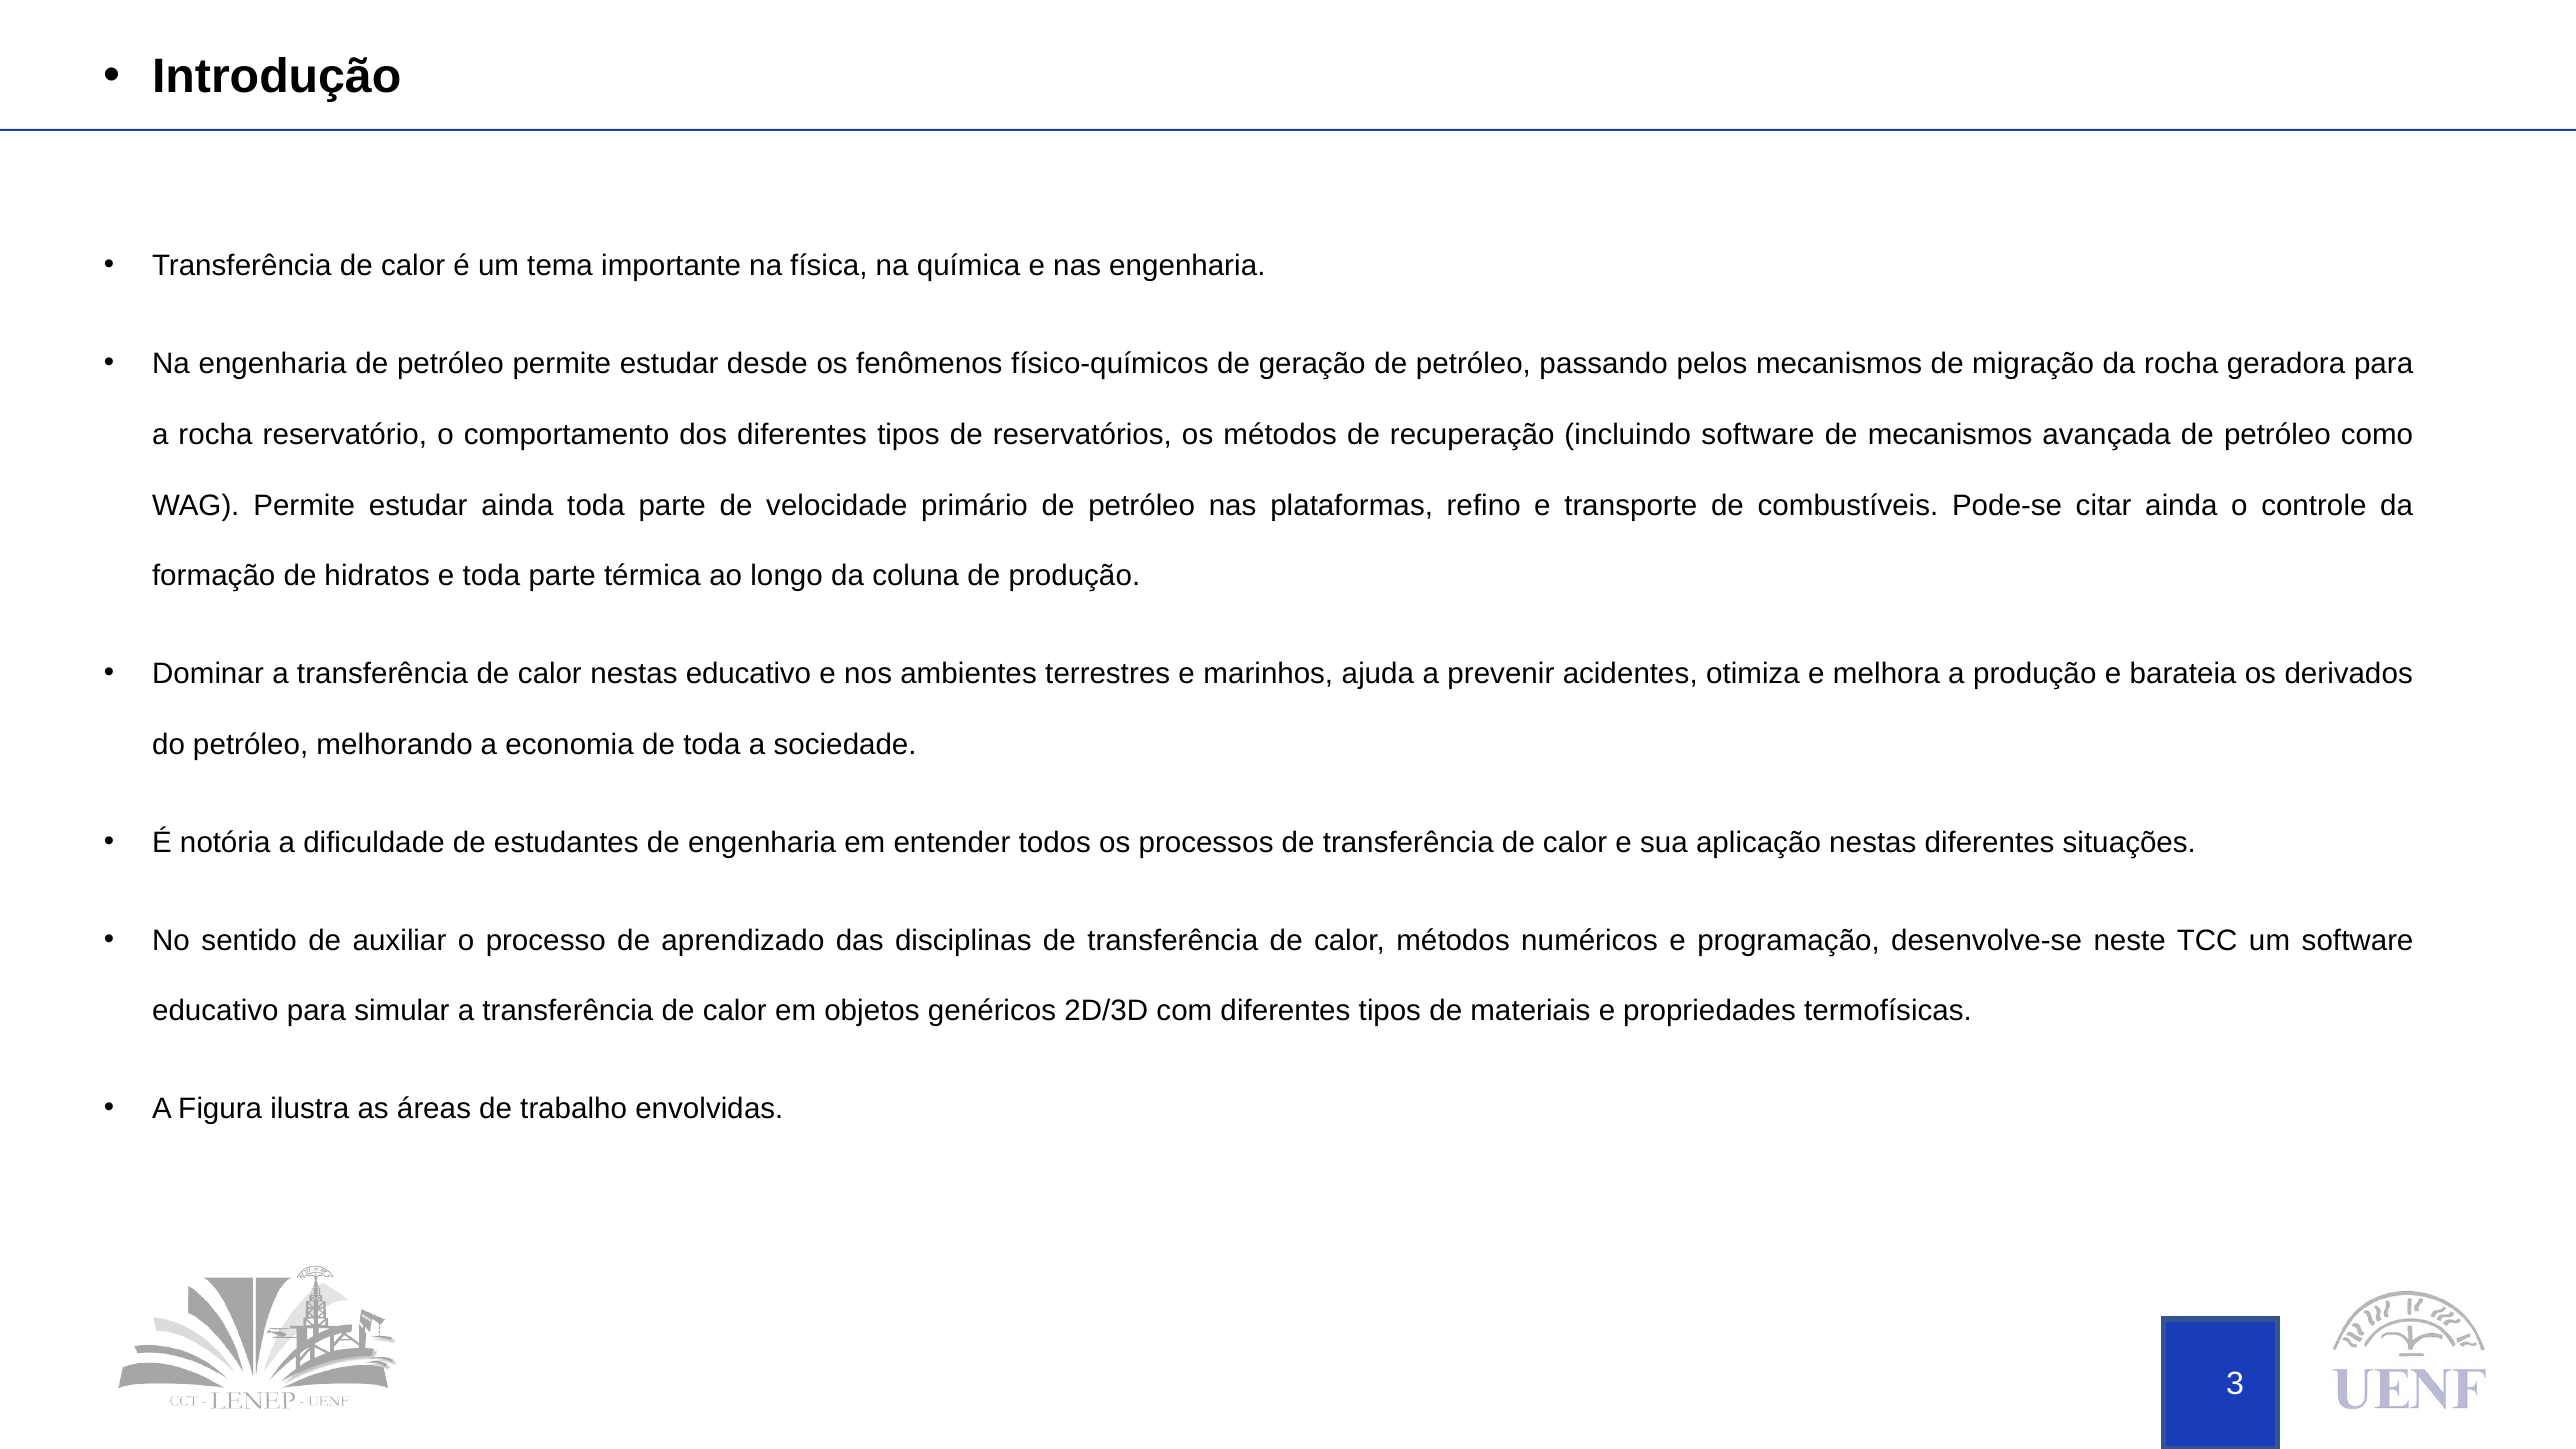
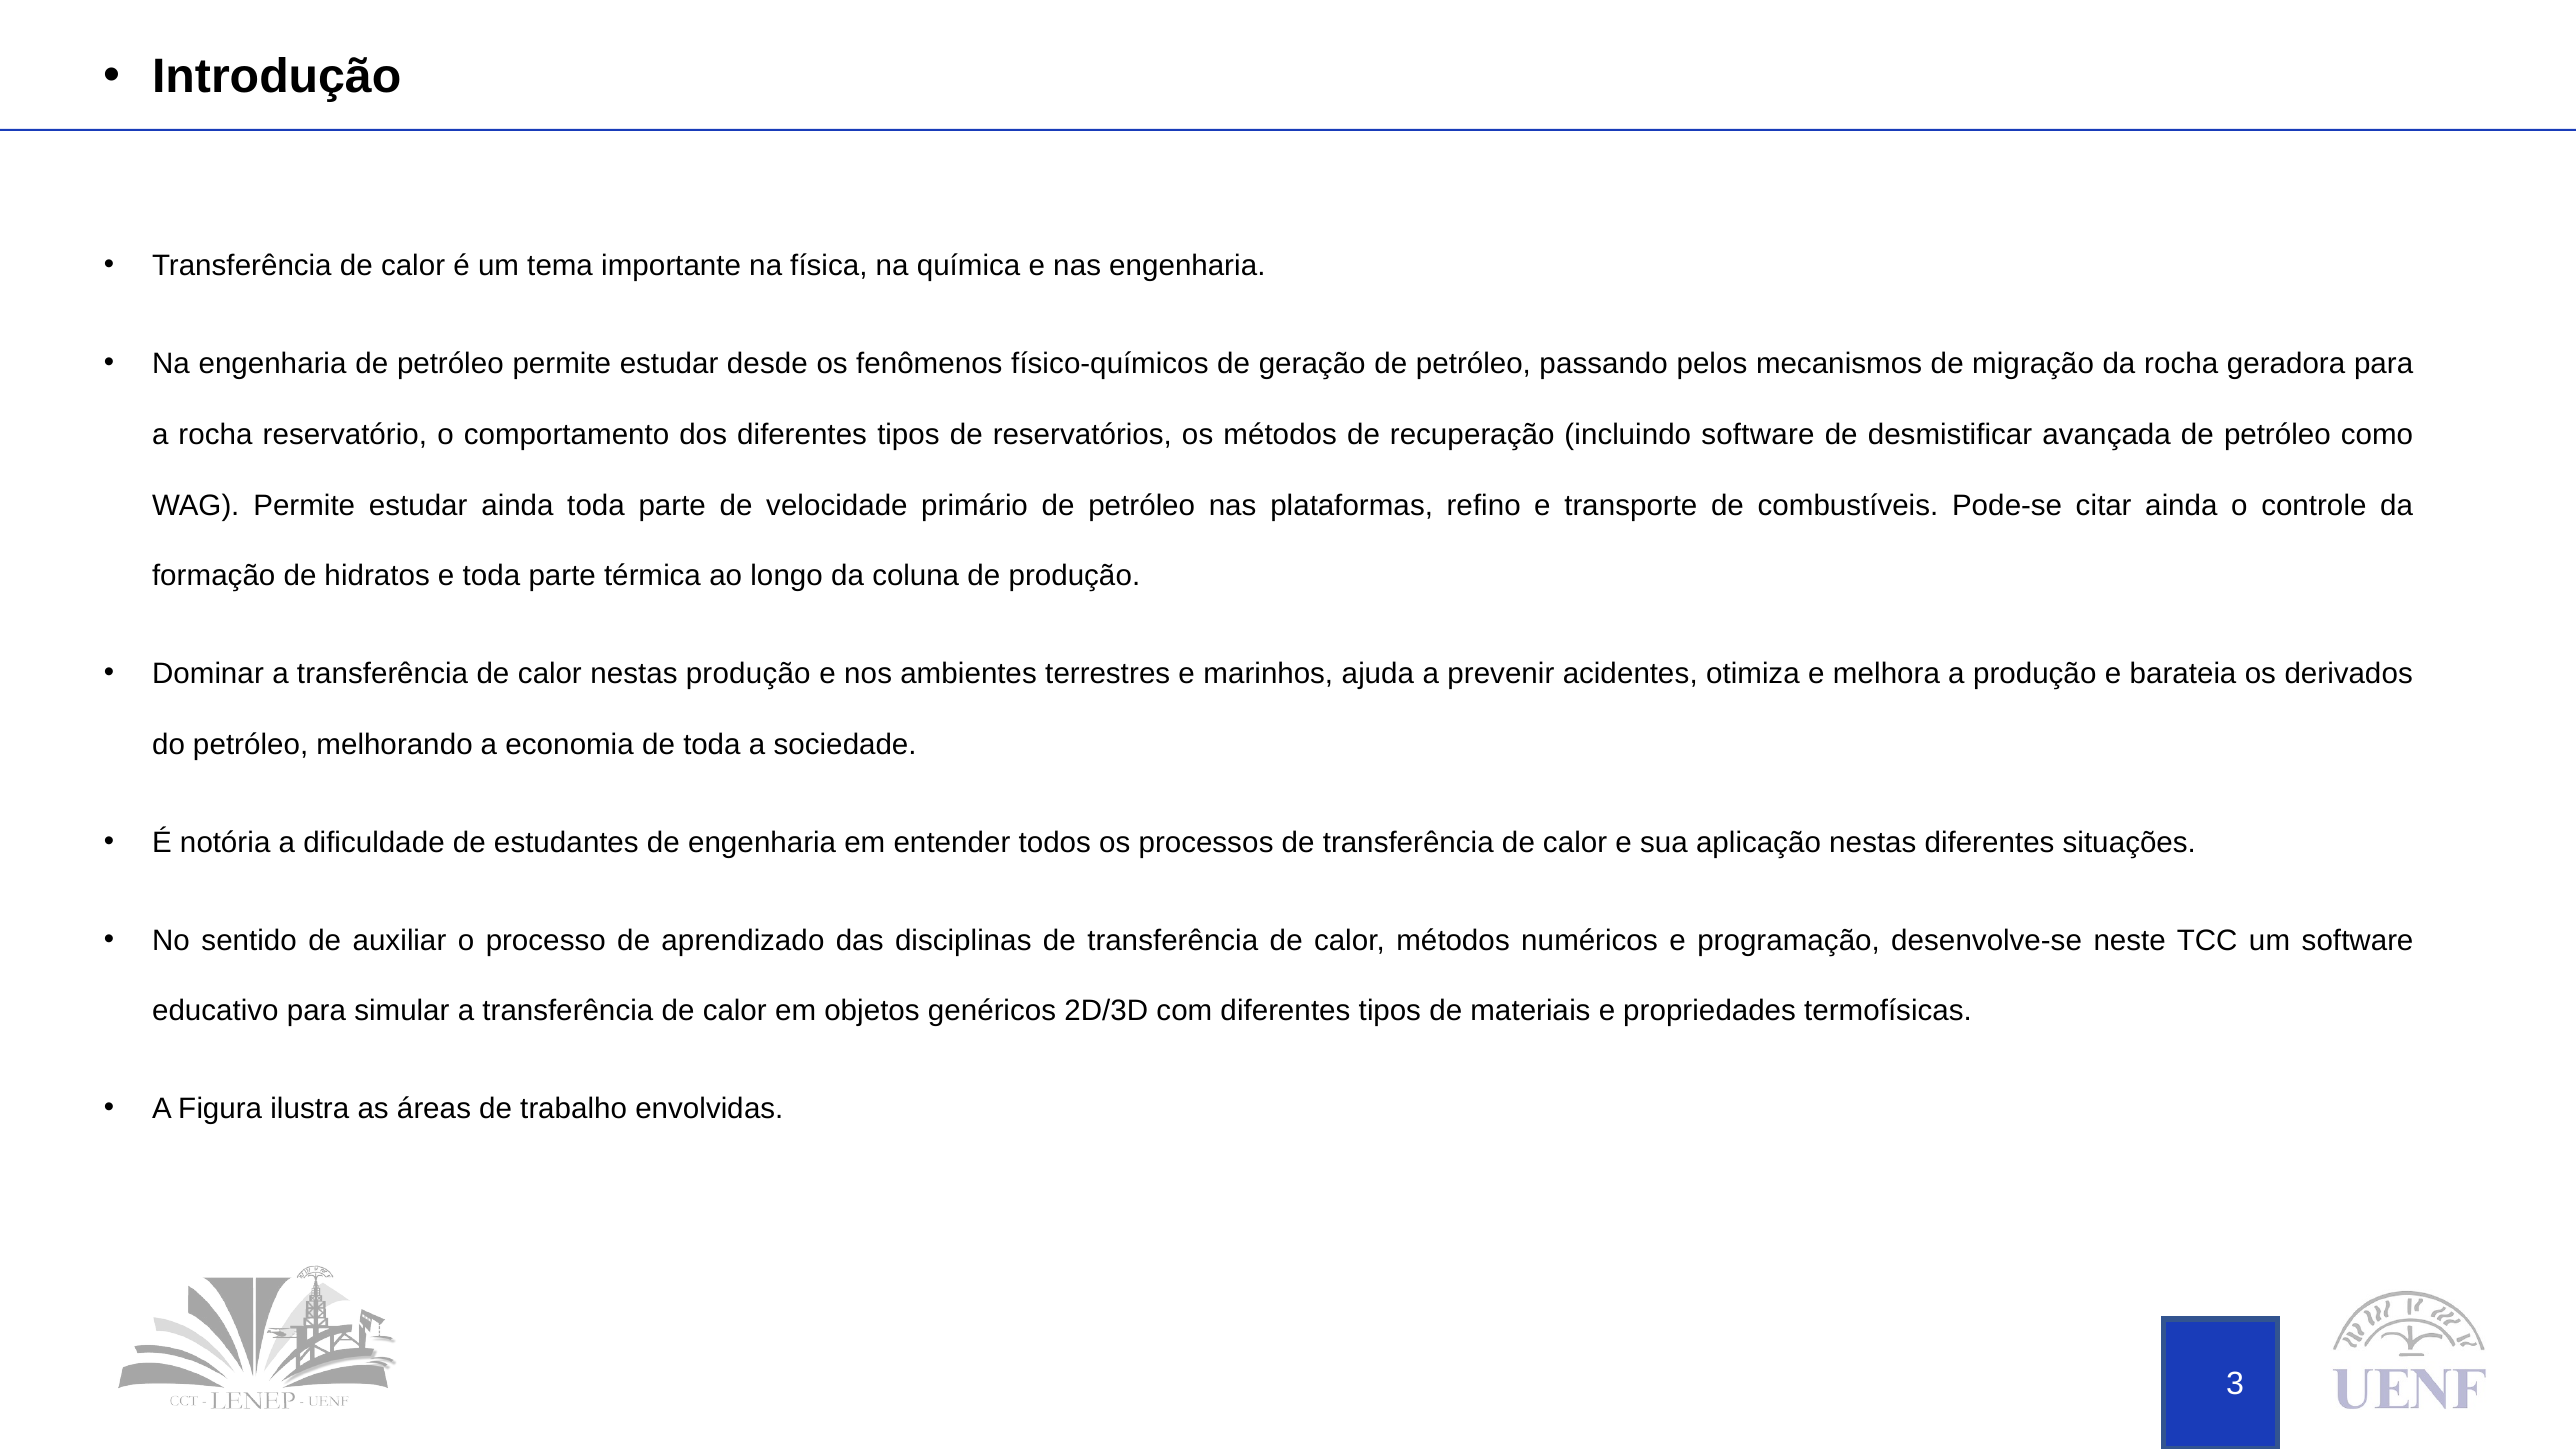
de mecanismos: mecanismos -> desmistificar
nestas educativo: educativo -> produção
